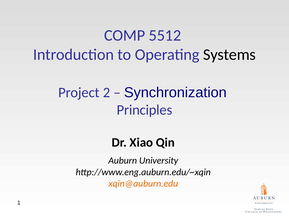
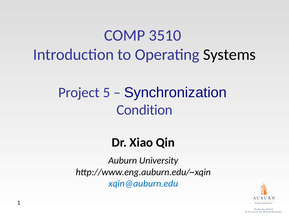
5512: 5512 -> 3510
2: 2 -> 5
Principles: Principles -> Condition
xqin@auburn.edu colour: orange -> blue
